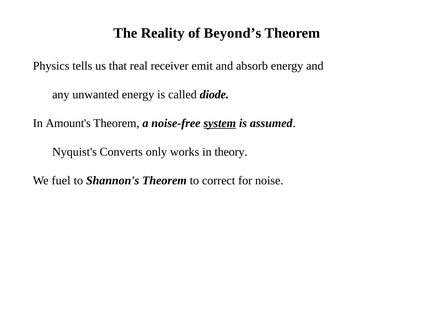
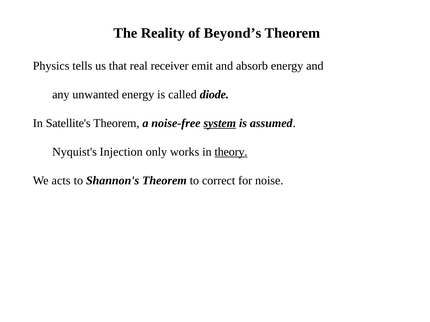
Amount's: Amount's -> Satellite's
Converts: Converts -> Injection
theory underline: none -> present
fuel: fuel -> acts
